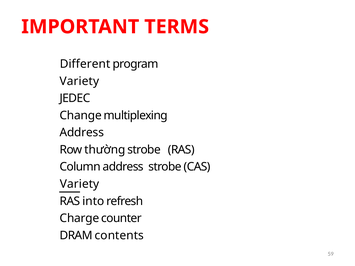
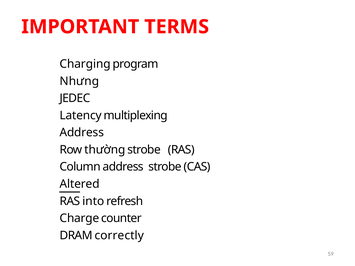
Different: Different -> Charging
Variety at (79, 81): Variety -> Nhưng
Change: Change -> Latency
Variety at (80, 184): Variety -> Altered
contents: contents -> correctly
